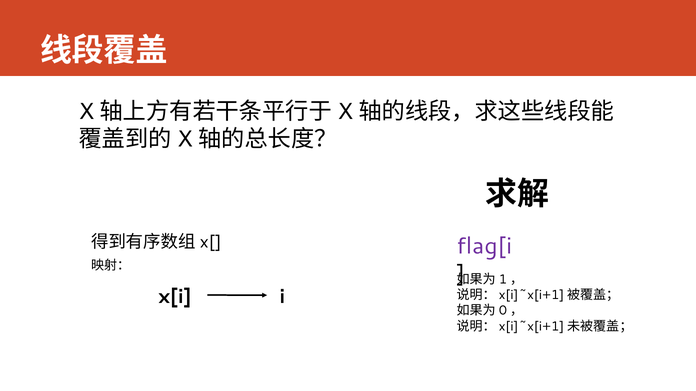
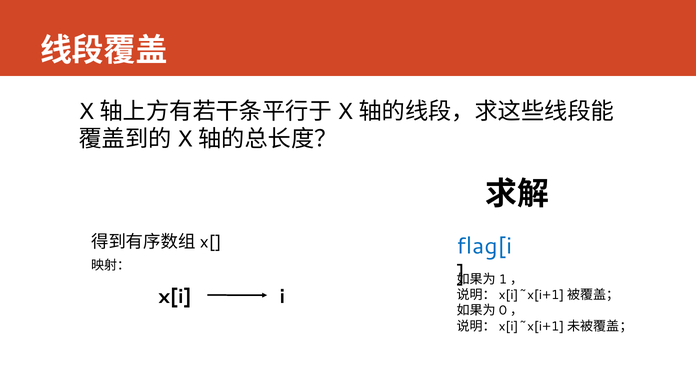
flag[i colour: purple -> blue
